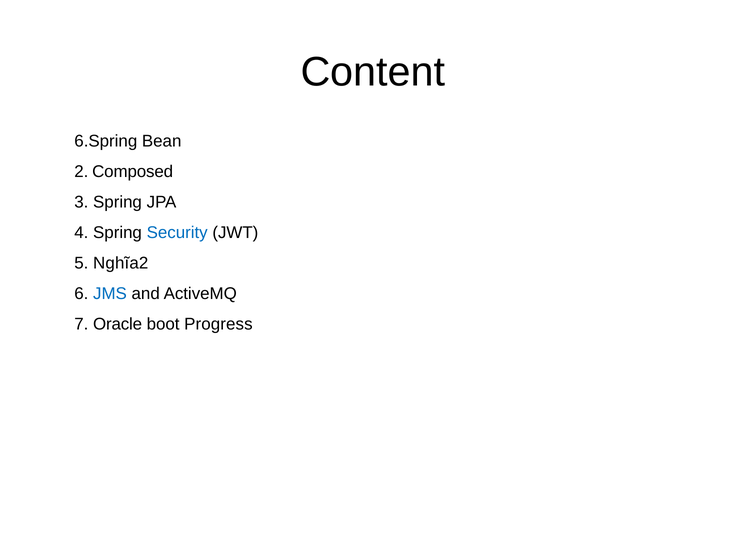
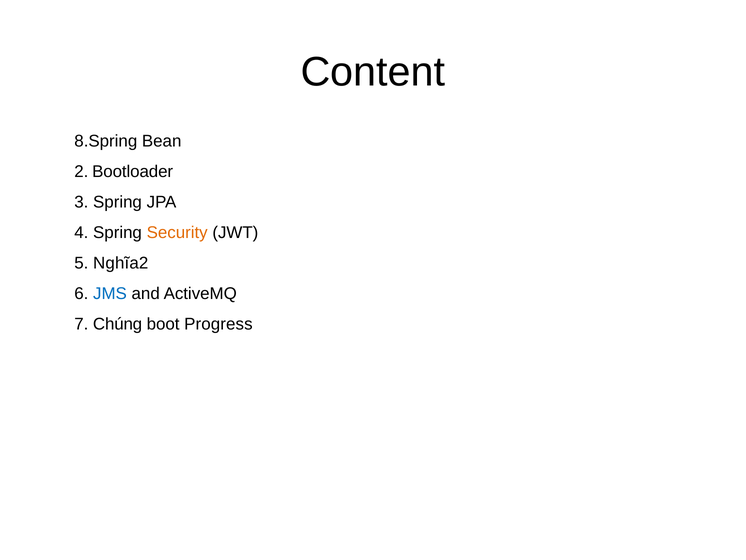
6.Spring: 6.Spring -> 8.Spring
Composed: Composed -> Bootloader
Security colour: blue -> orange
Oracle: Oracle -> Chúng
